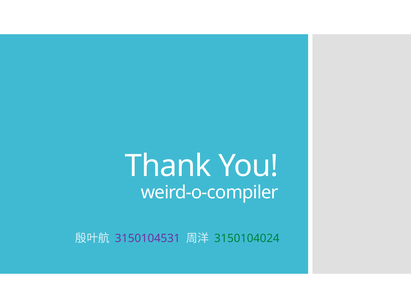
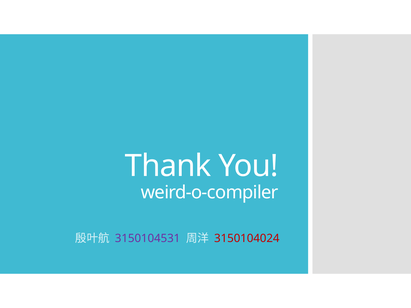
3150104024 colour: green -> red
